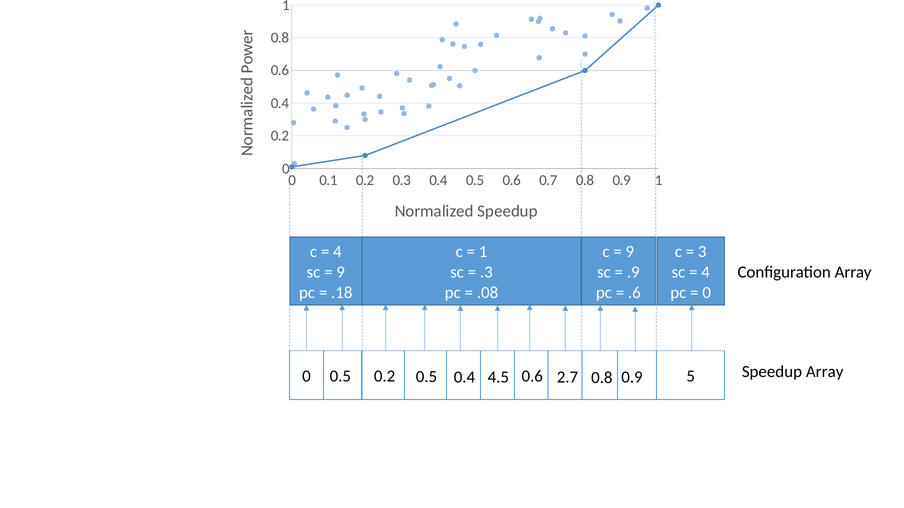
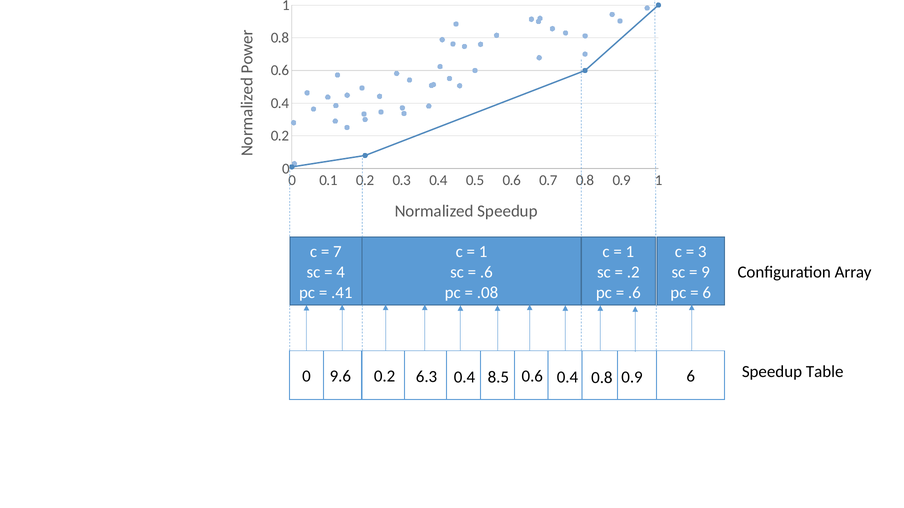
4 at (337, 252): 4 -> 7
9 at (630, 252): 9 -> 1
9 at (341, 272): 9 -> 4
.3 at (486, 272): .3 -> .6
.9: .9 -> .2
4 at (706, 272): 4 -> 9
.18: .18 -> .41
0 at (707, 293): 0 -> 6
0 0.5: 0.5 -> 9.6
0.2 0.5: 0.5 -> 6.3
4.5: 4.5 -> 8.5
0.6 2.7: 2.7 -> 0.4
0.9 5: 5 -> 6
Speedup Array: Array -> Table
